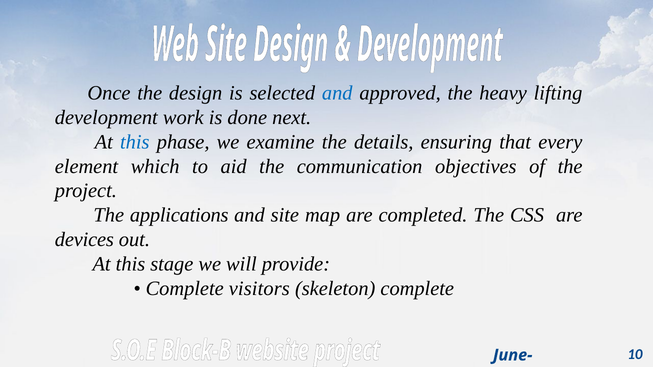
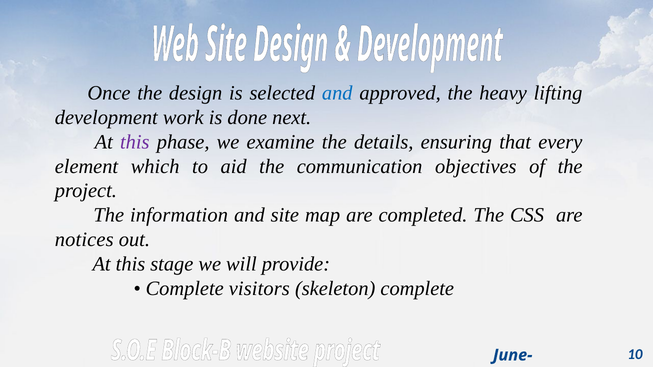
this at (135, 142) colour: blue -> purple
applications: applications -> information
devices: devices -> notices
